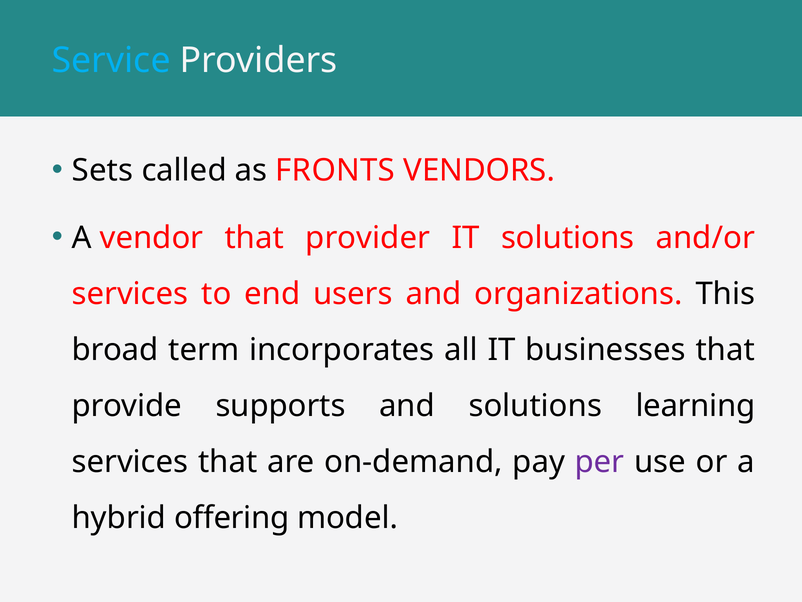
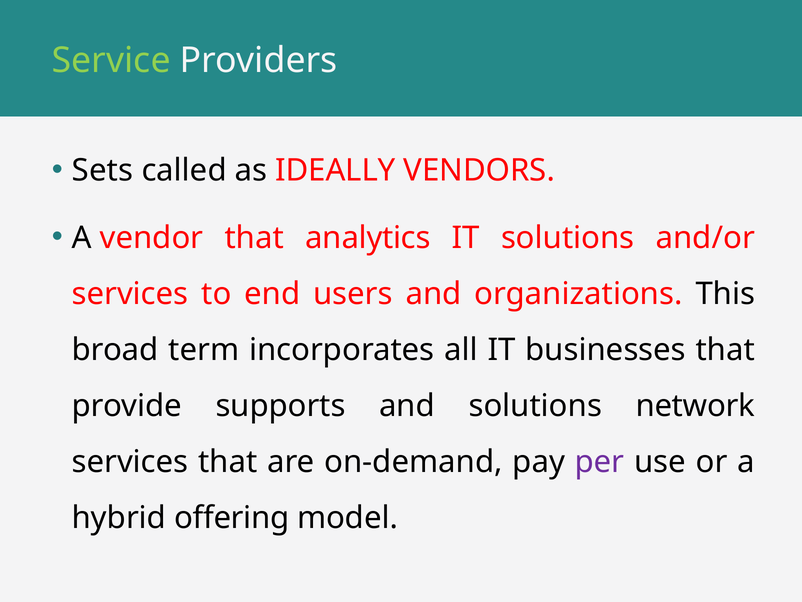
Service colour: light blue -> light green
FRONTS: FRONTS -> IDEALLY
provider: provider -> analytics
learning: learning -> network
